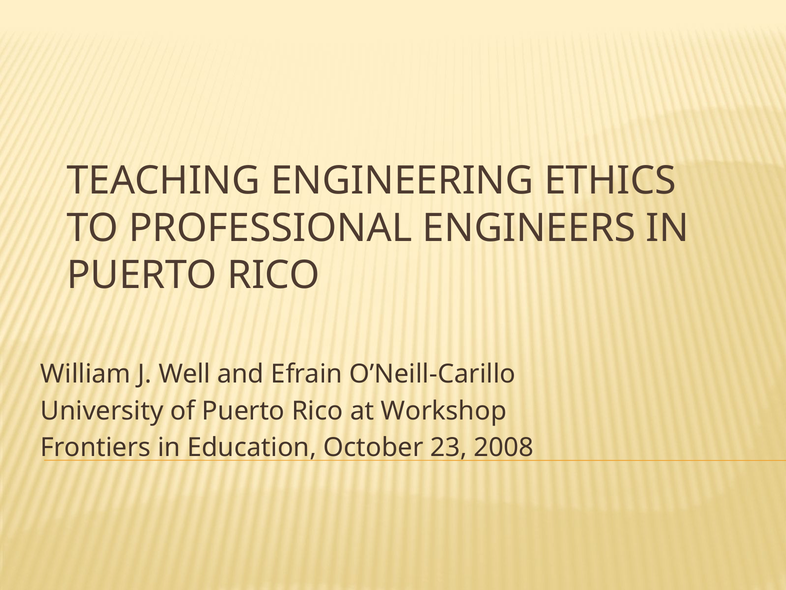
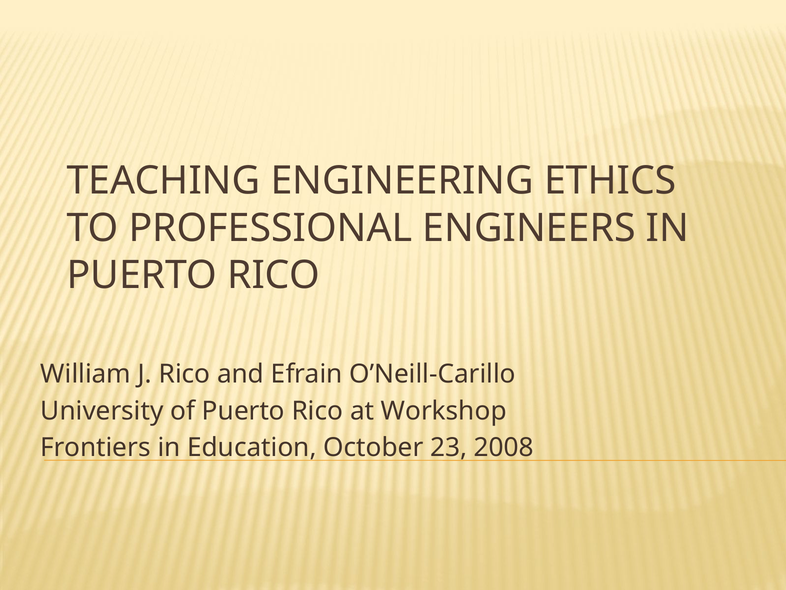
J Well: Well -> Rico
